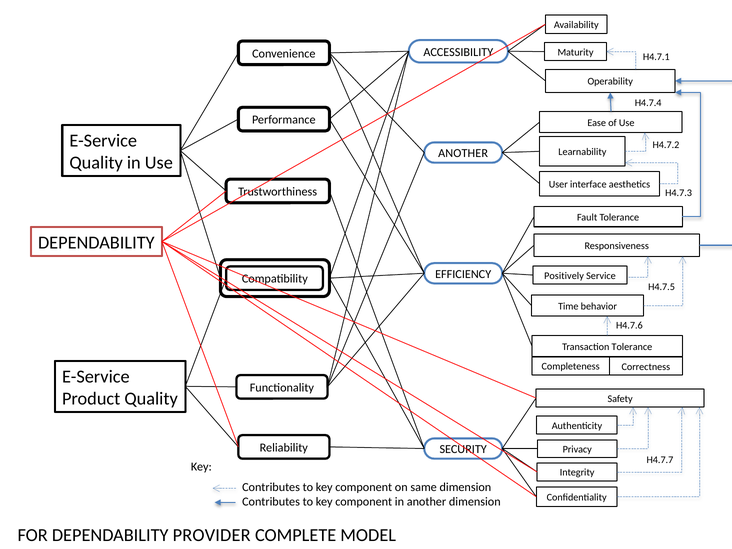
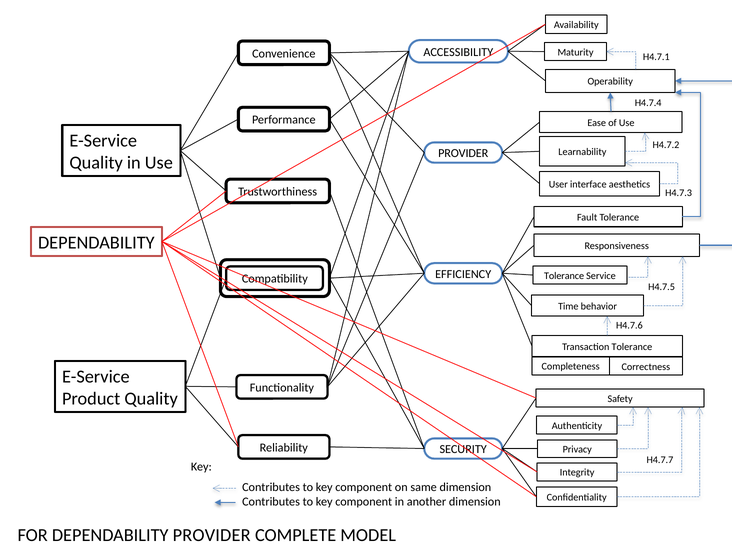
ANOTHER at (463, 153): ANOTHER -> PROVIDER
Positively at (564, 276): Positively -> Tolerance
